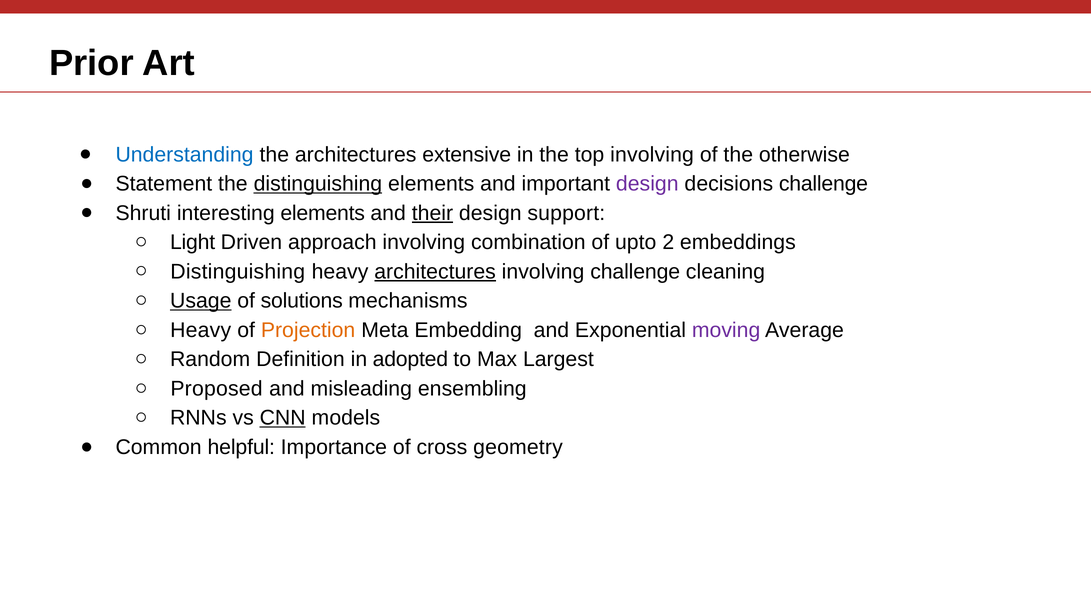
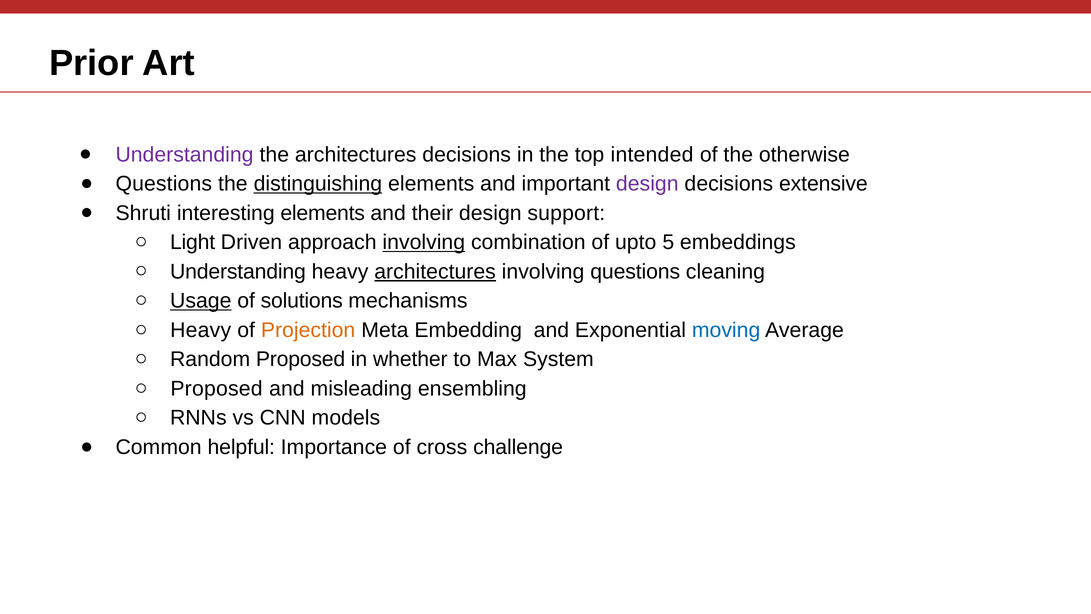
Understanding at (185, 154) colour: blue -> purple
architectures extensive: extensive -> decisions
top involving: involving -> intended
Statement at (164, 184): Statement -> Questions
decisions challenge: challenge -> extensive
their underline: present -> none
involving at (424, 242) underline: none -> present
2: 2 -> 5
Distinguishing at (238, 271): Distinguishing -> Understanding
involving challenge: challenge -> questions
moving colour: purple -> blue
Random Definition: Definition -> Proposed
adopted: adopted -> whether
Largest: Largest -> System
CNN underline: present -> none
geometry: geometry -> challenge
